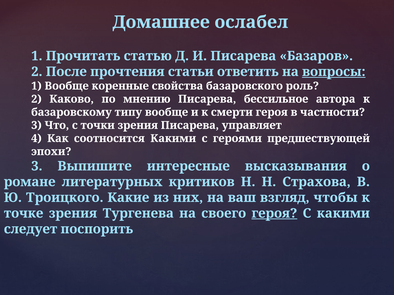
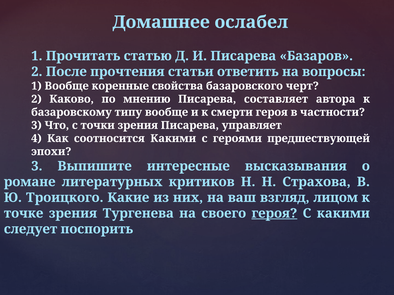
вопросы underline: present -> none
роль: роль -> черт
бессильное: бессильное -> составляет
чтобы: чтобы -> лицом
